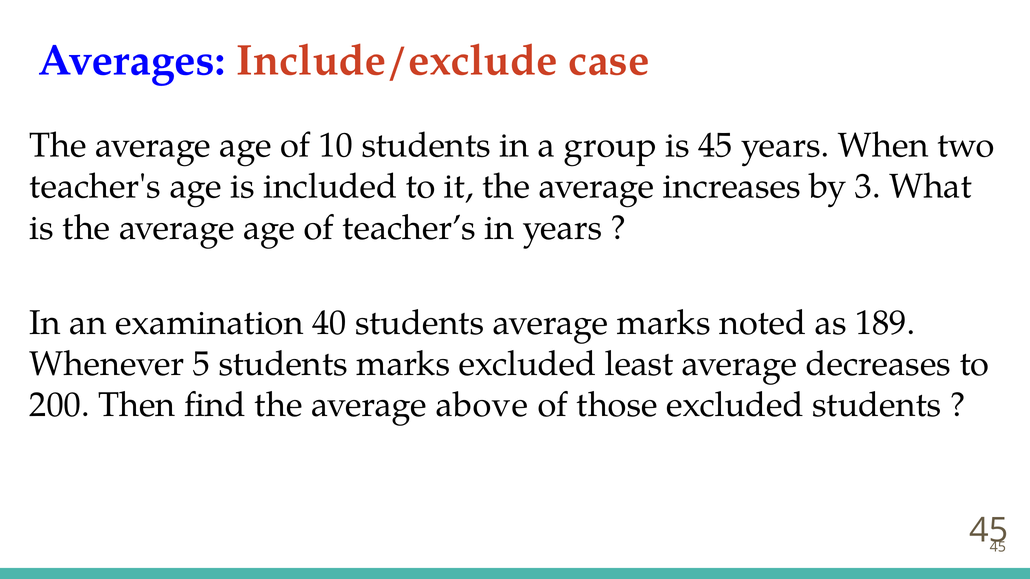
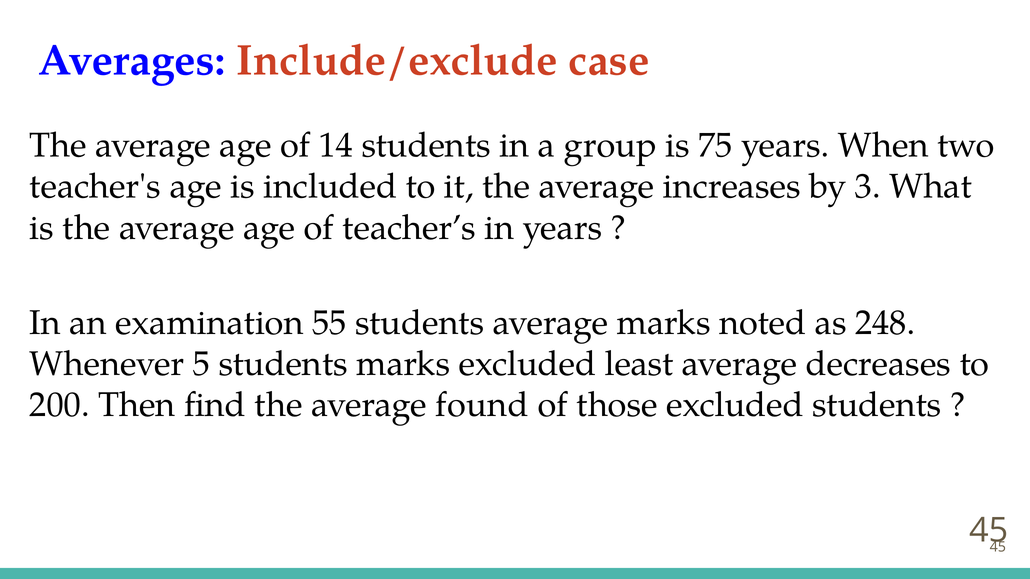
10: 10 -> 14
is 45: 45 -> 75
40: 40 -> 55
189: 189 -> 248
above: above -> found
